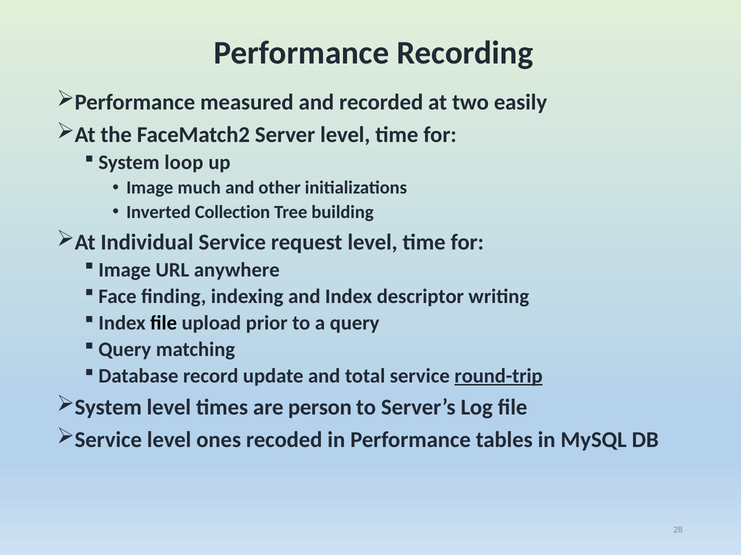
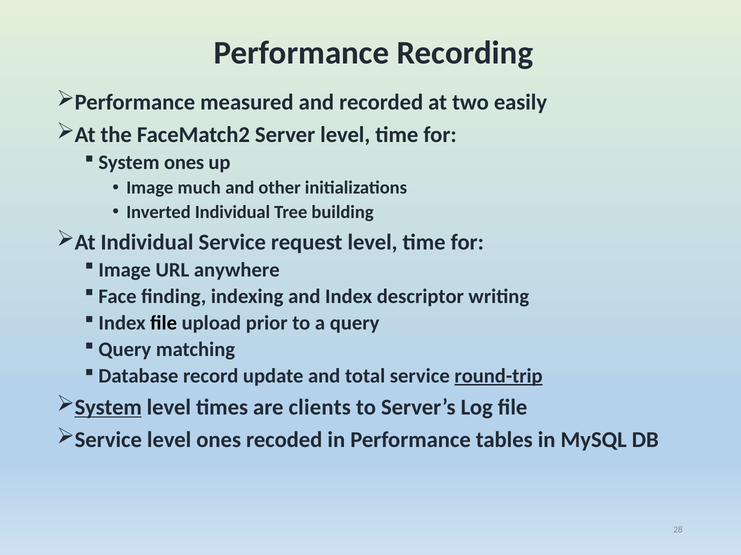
System loop: loop -> ones
Inverted Collection: Collection -> Individual
System at (108, 408) underline: none -> present
person: person -> clients
